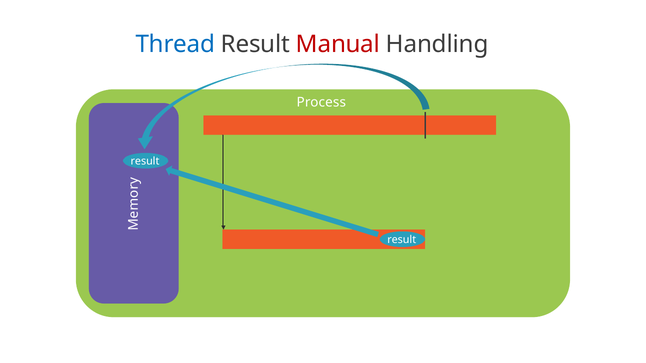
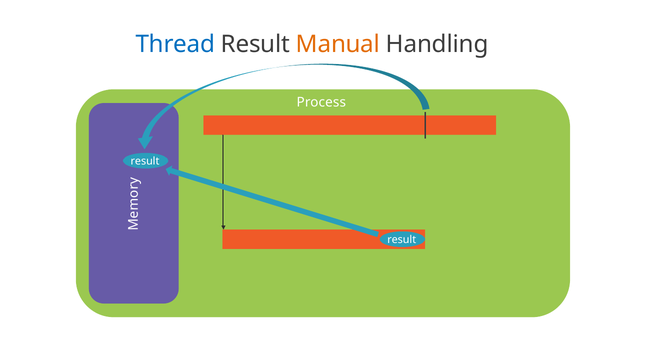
Manual colour: red -> orange
